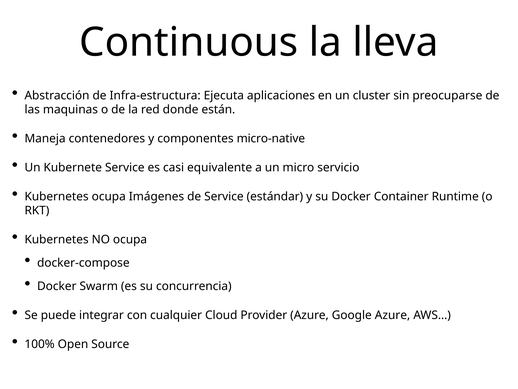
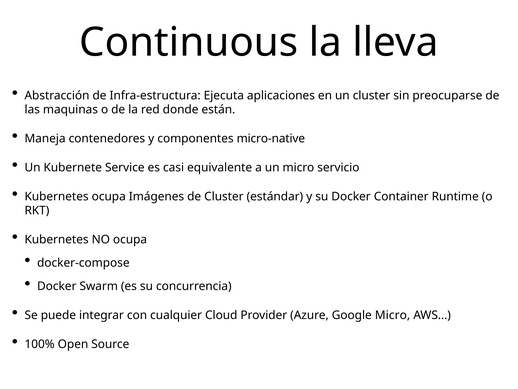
de Service: Service -> Cluster
Google Azure: Azure -> Micro
